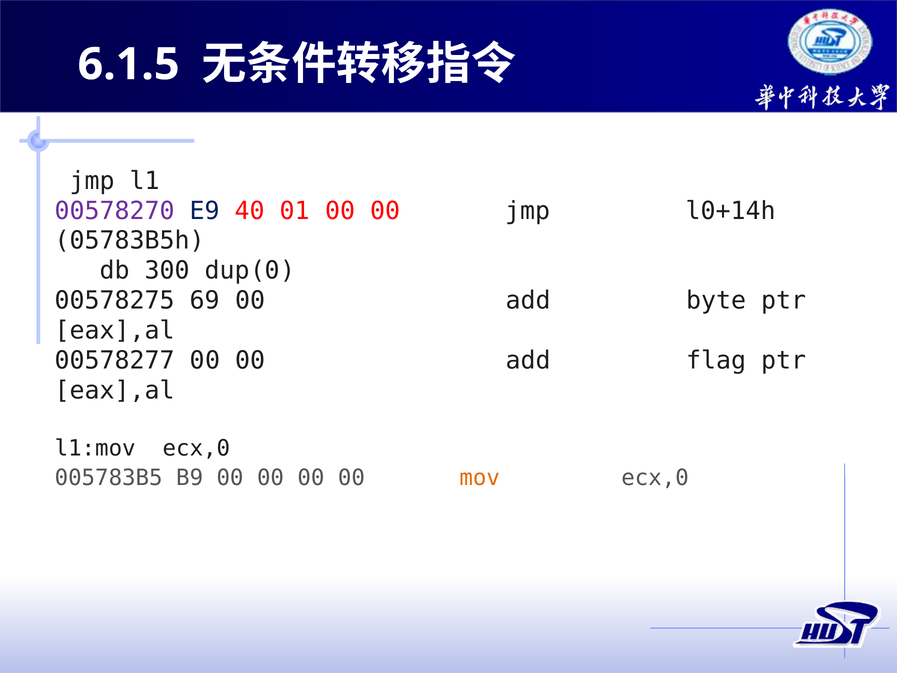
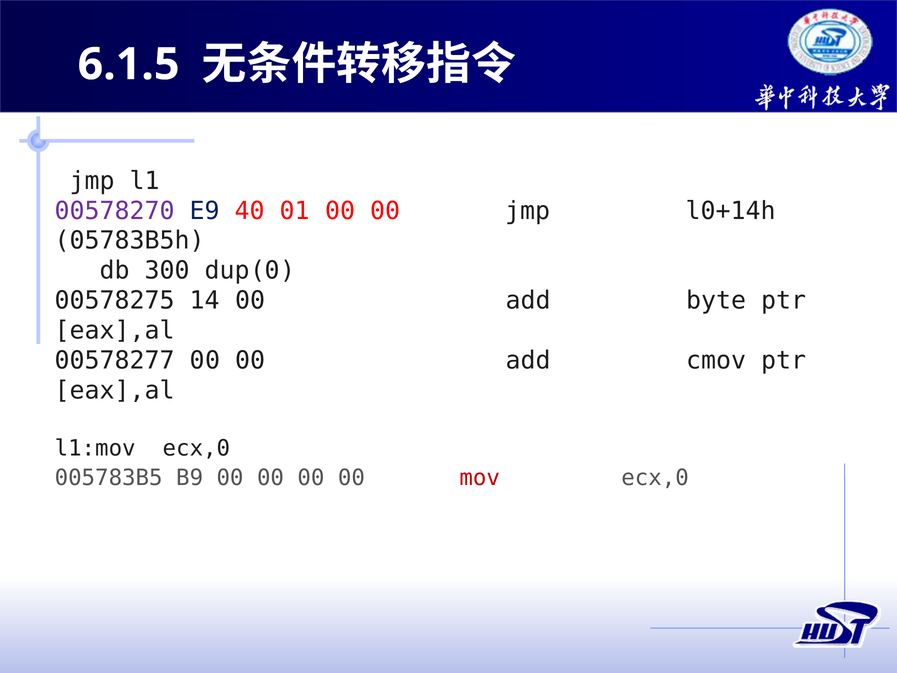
69: 69 -> 14
flag: flag -> cmov
mov colour: orange -> red
